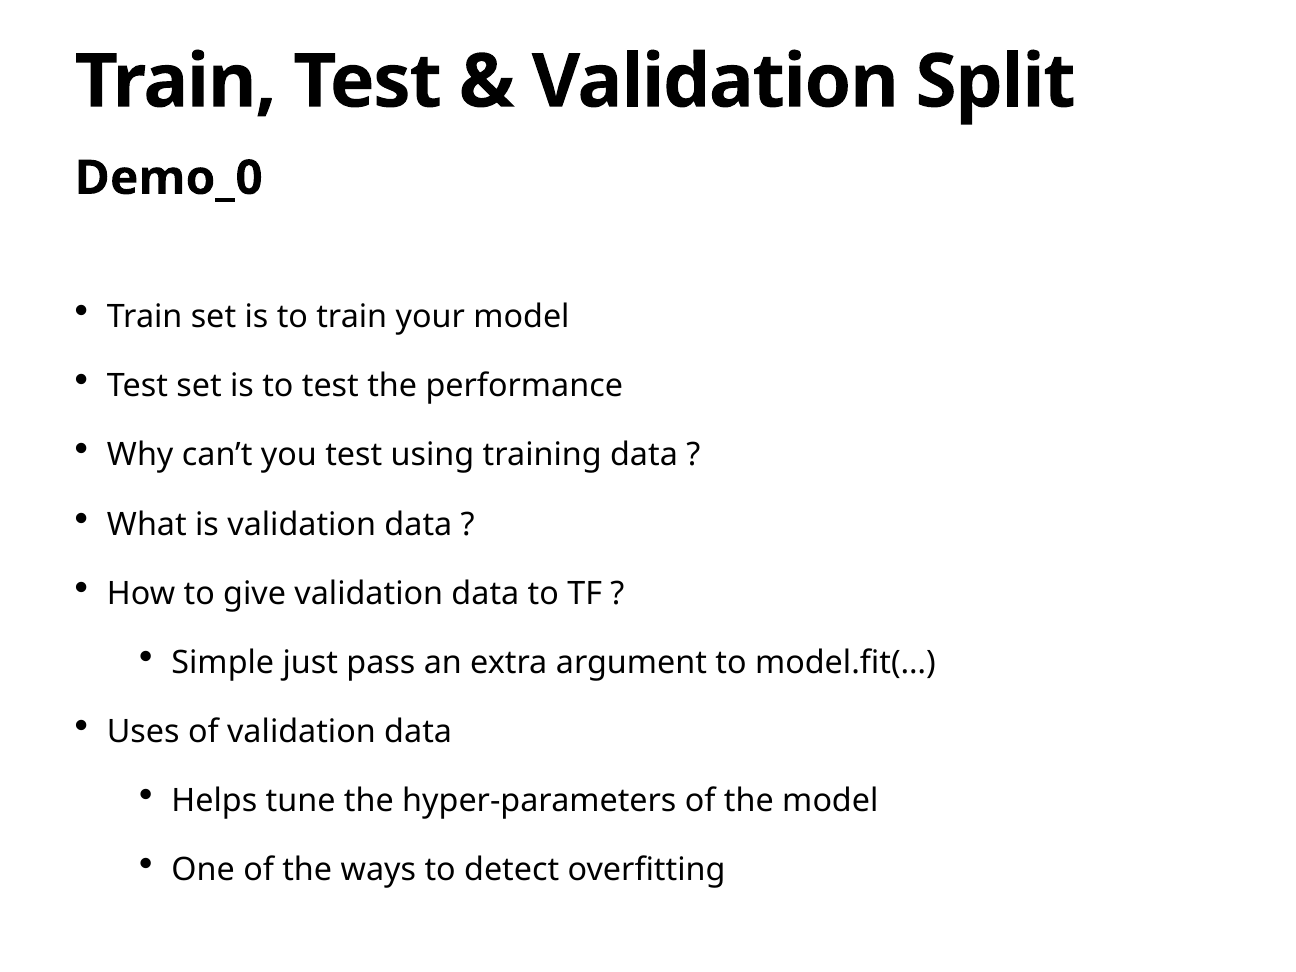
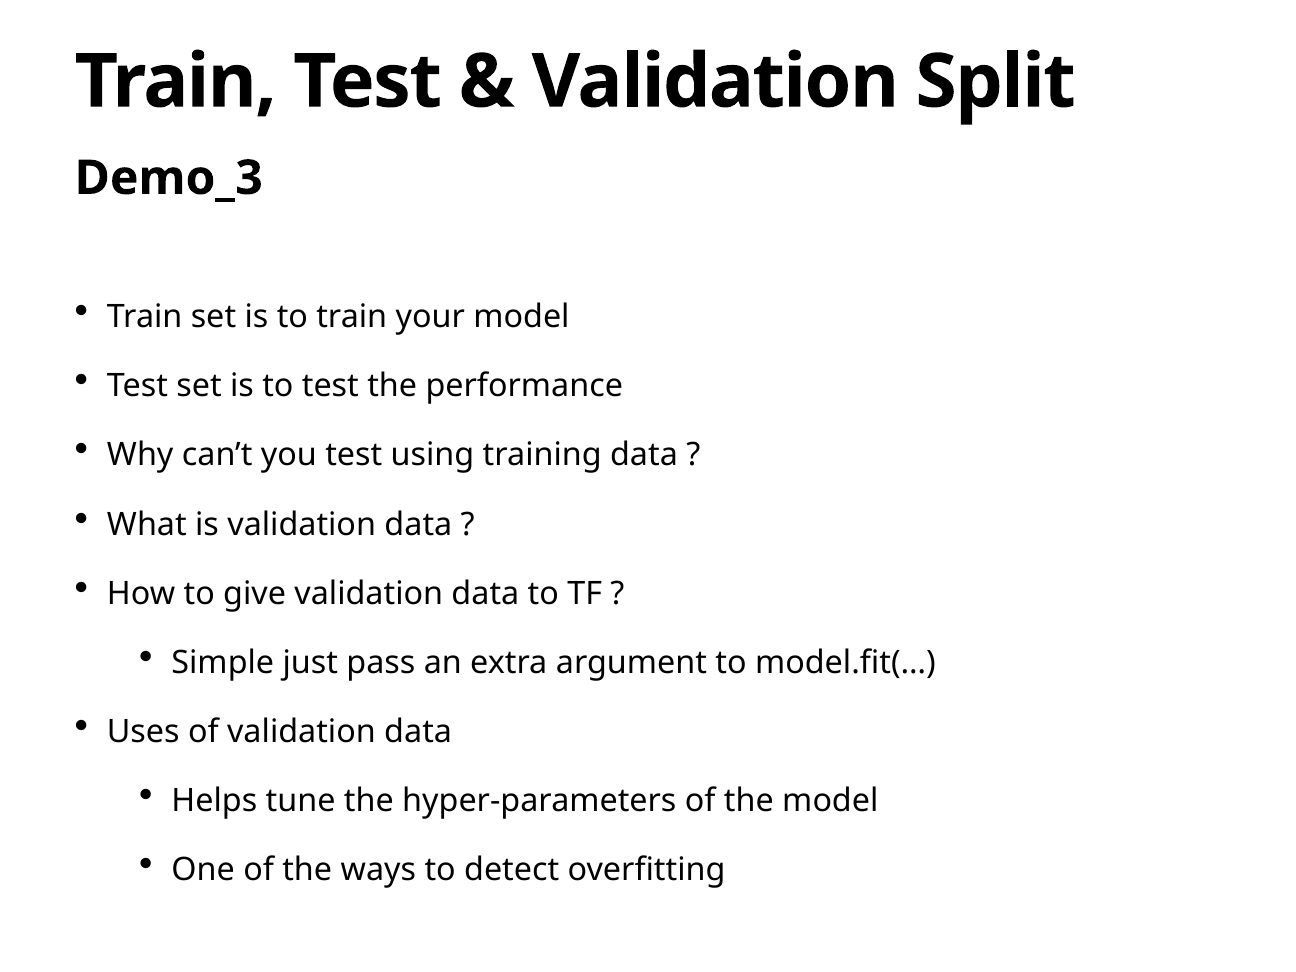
Demo_0: Demo_0 -> Demo_3
